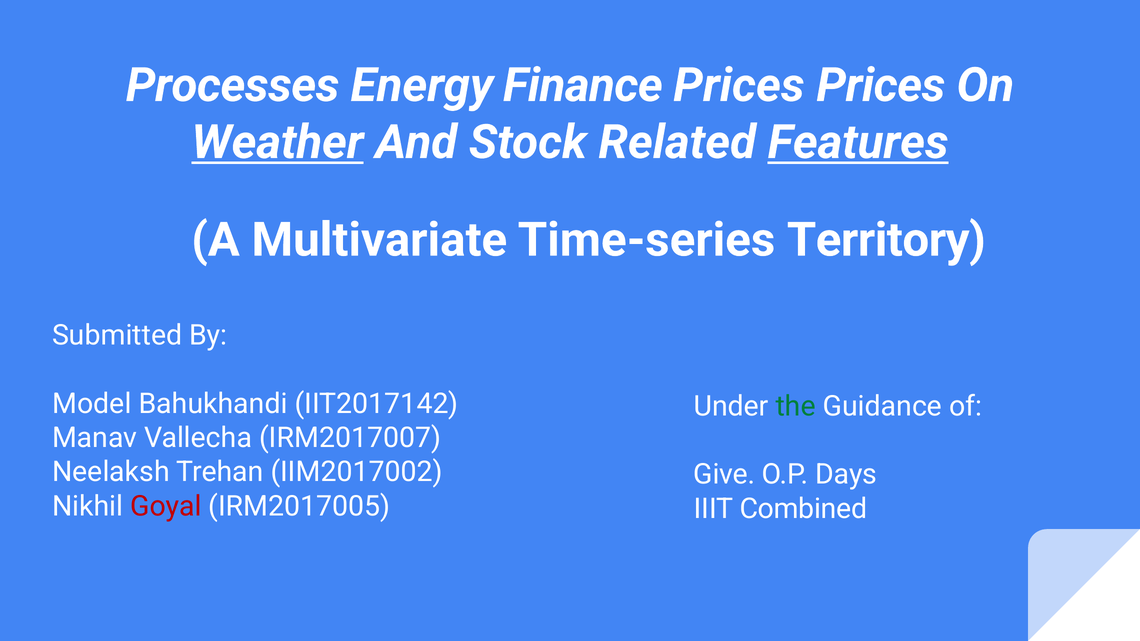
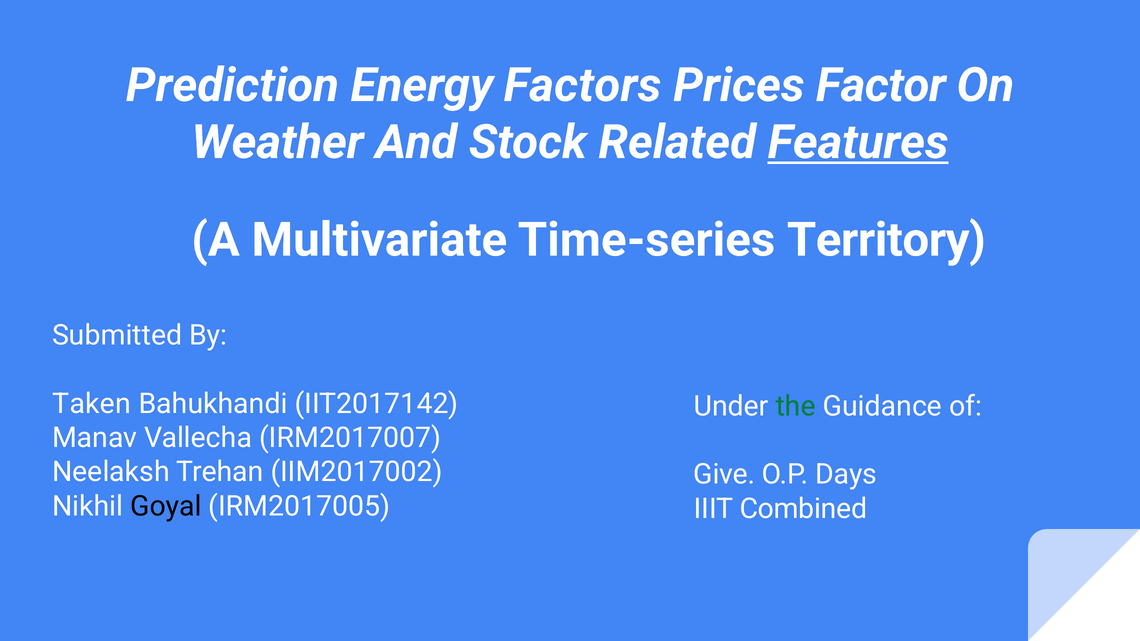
Processes: Processes -> Prediction
Finance: Finance -> Factors
Prices Prices: Prices -> Factor
Weather underline: present -> none
Model: Model -> Taken
Goyal colour: red -> black
